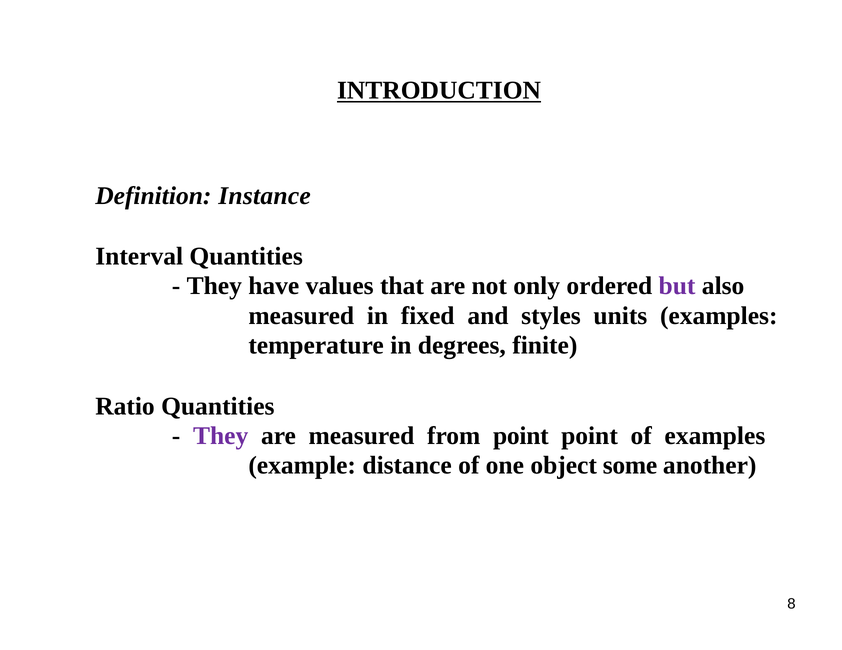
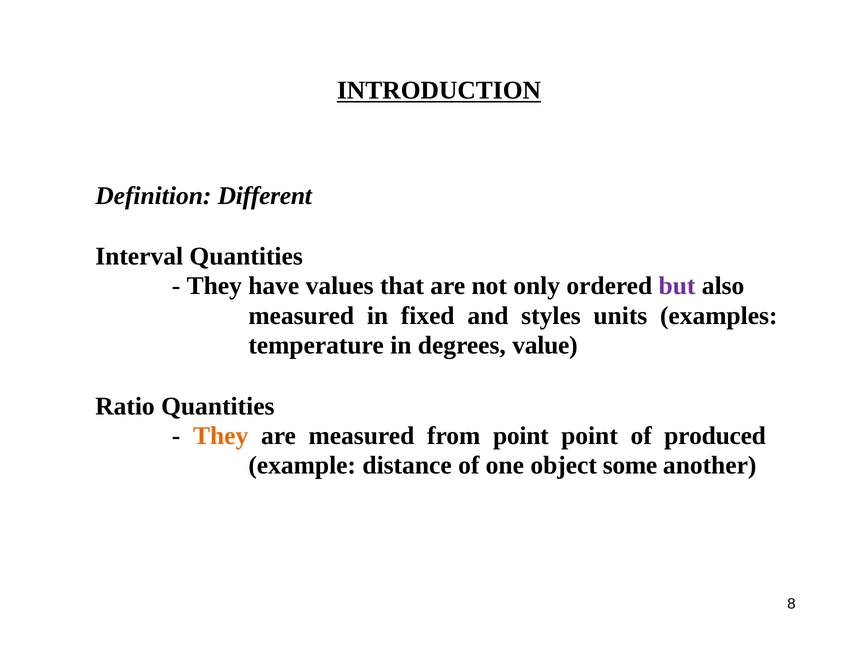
Instance: Instance -> Different
finite: finite -> value
They at (221, 436) colour: purple -> orange
of examples: examples -> produced
